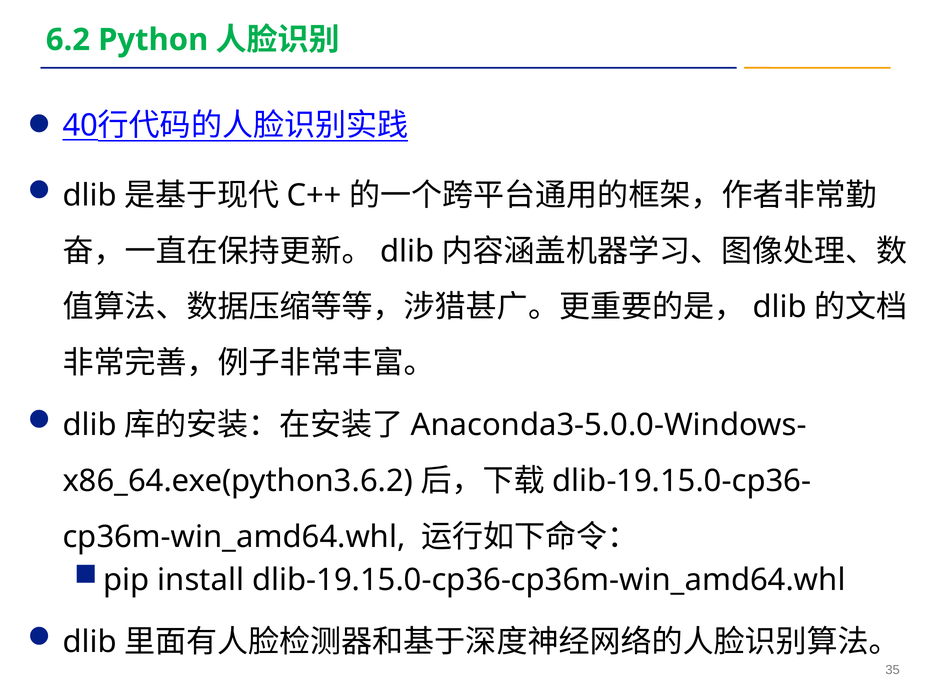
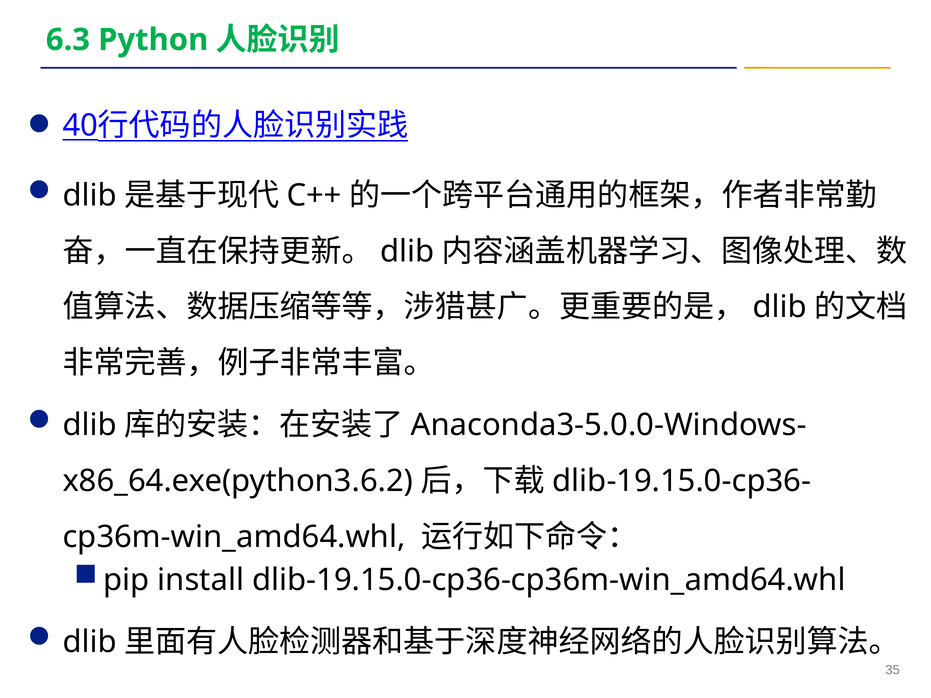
6.2: 6.2 -> 6.3
